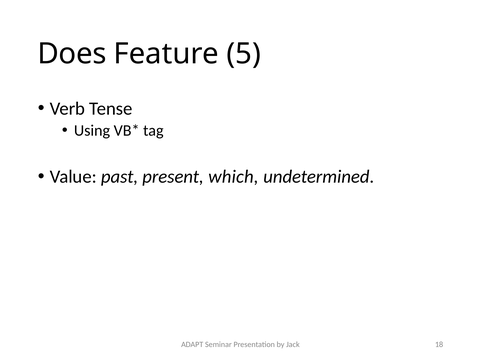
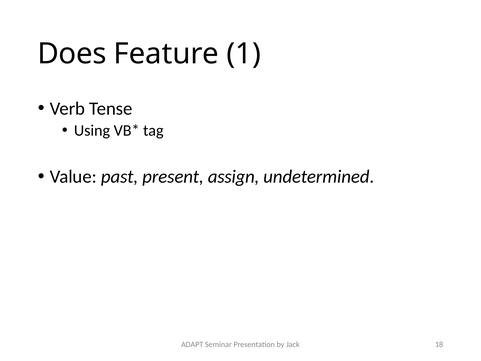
5: 5 -> 1
which: which -> assign
